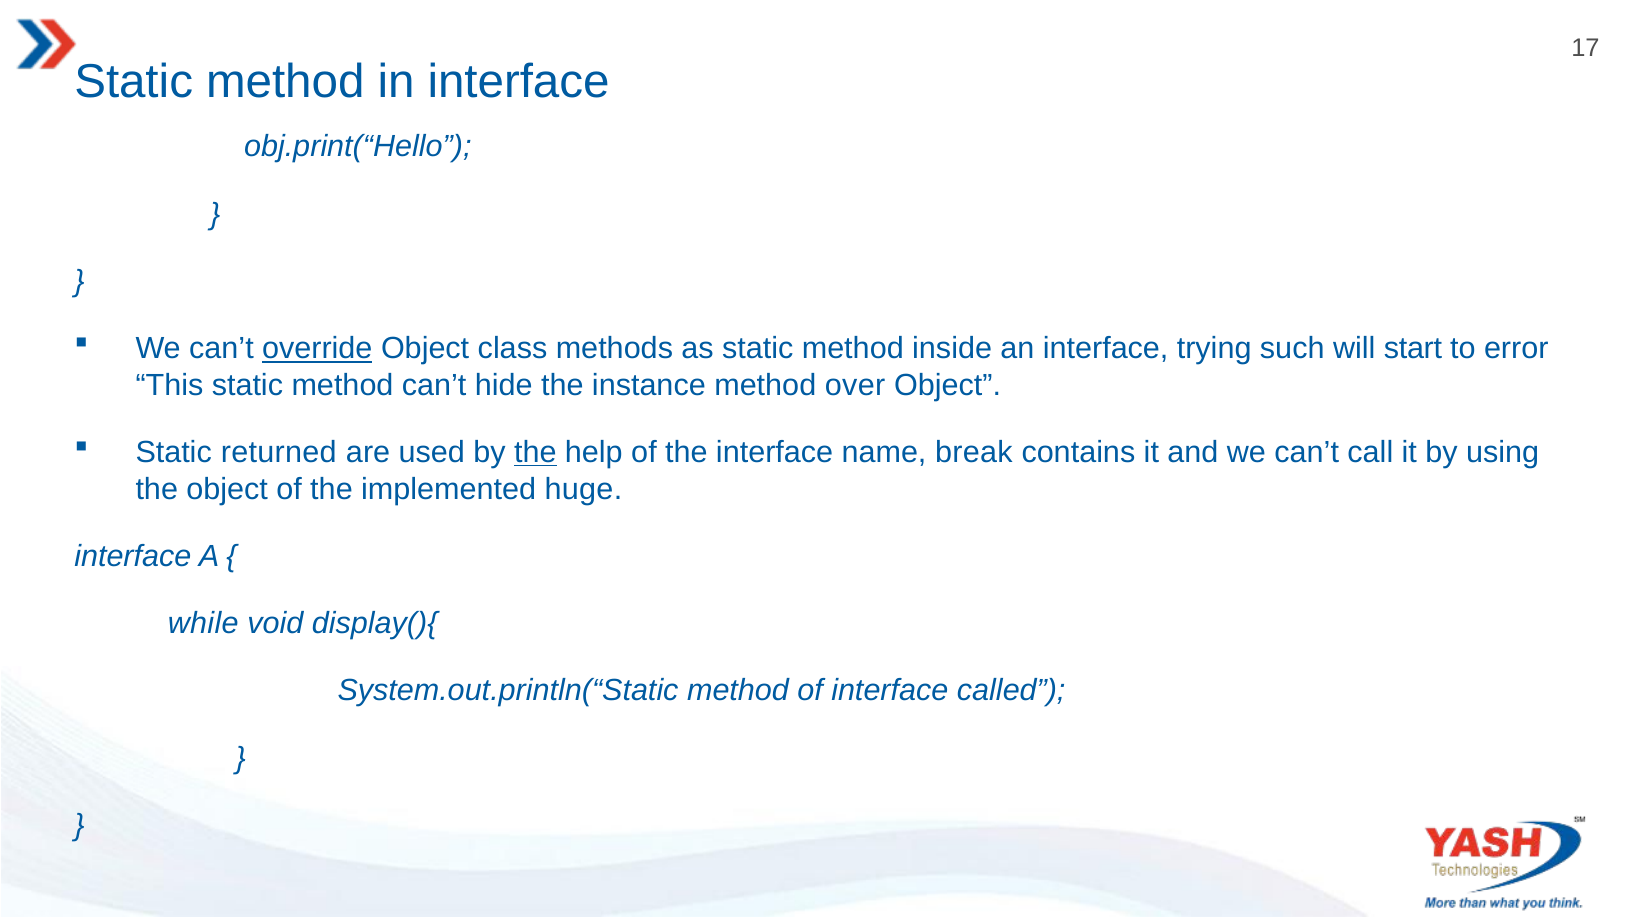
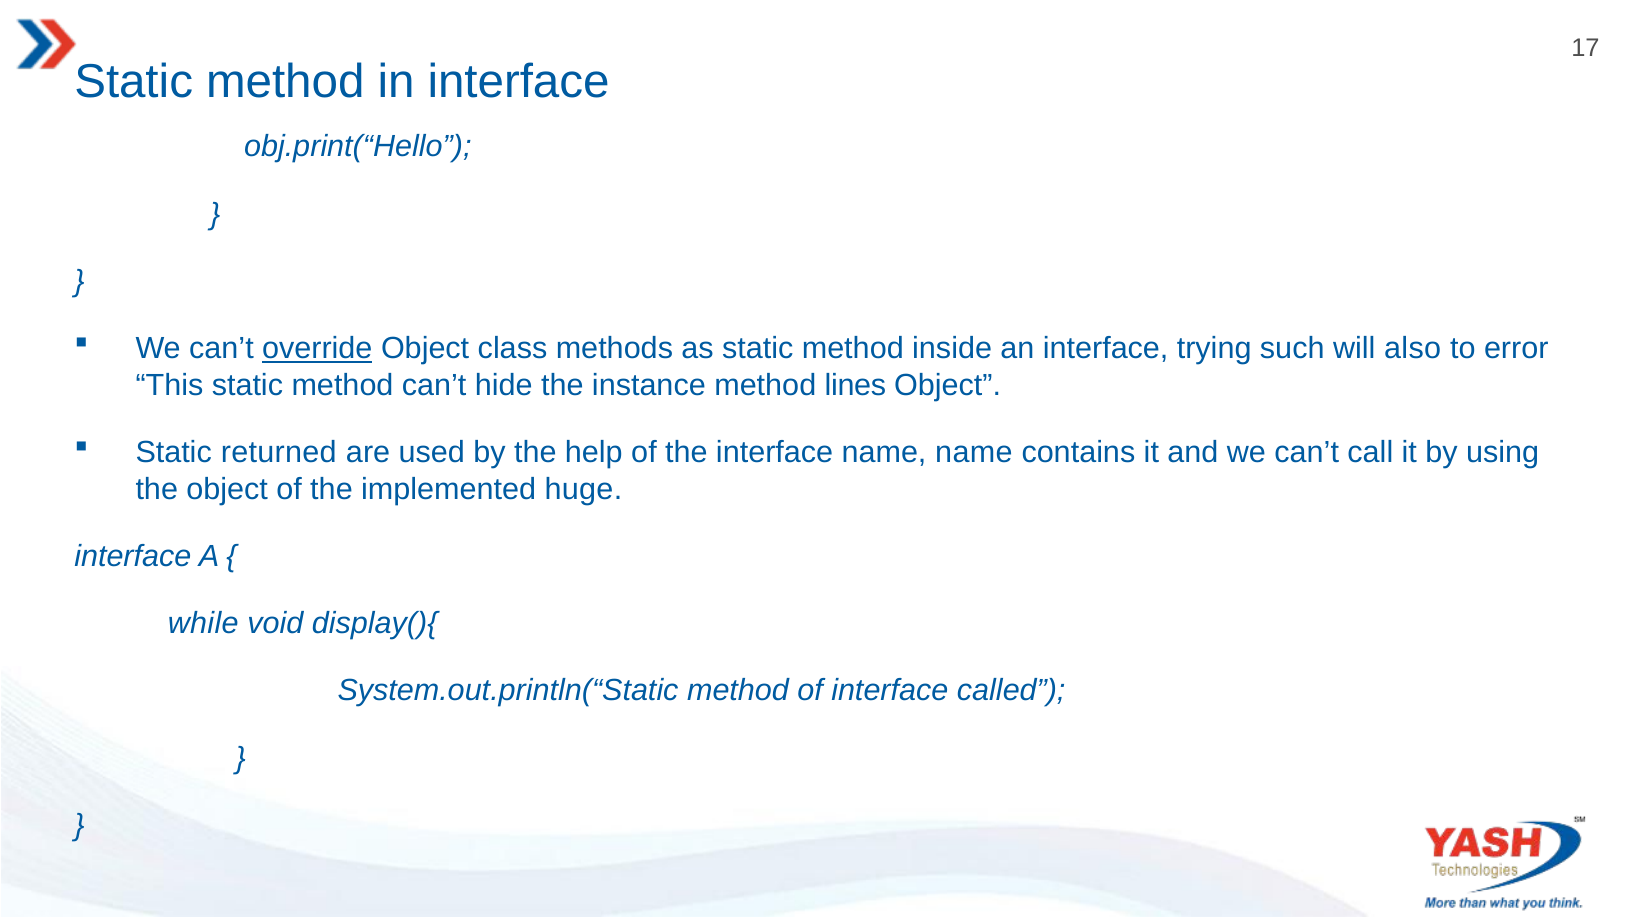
start: start -> also
over: over -> lines
the at (535, 452) underline: present -> none
name break: break -> name
